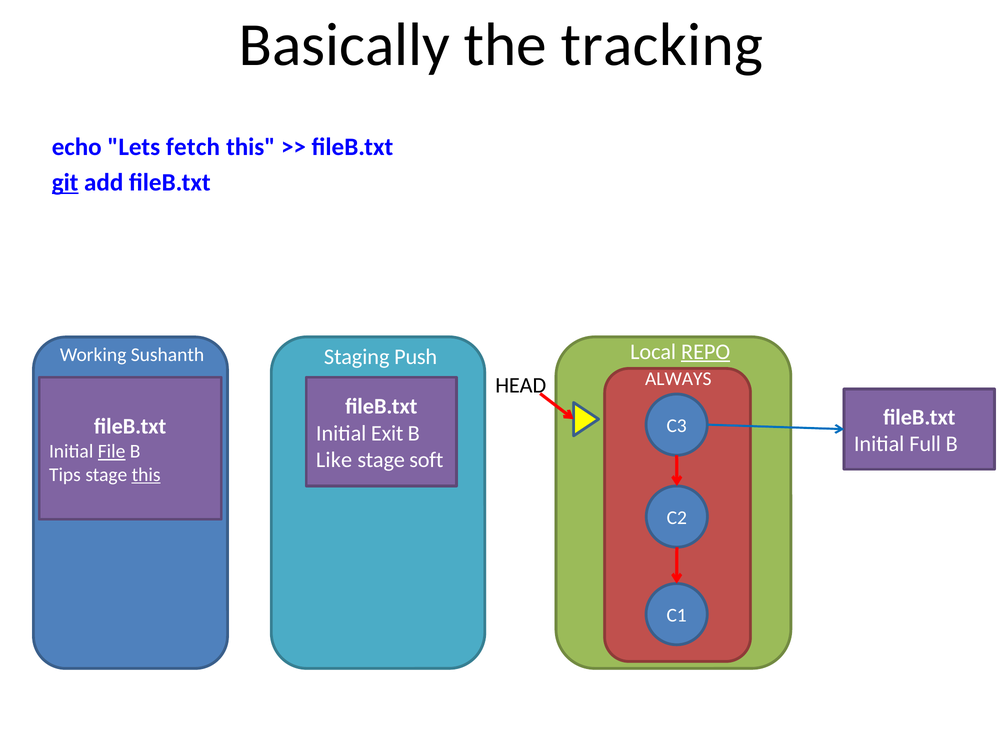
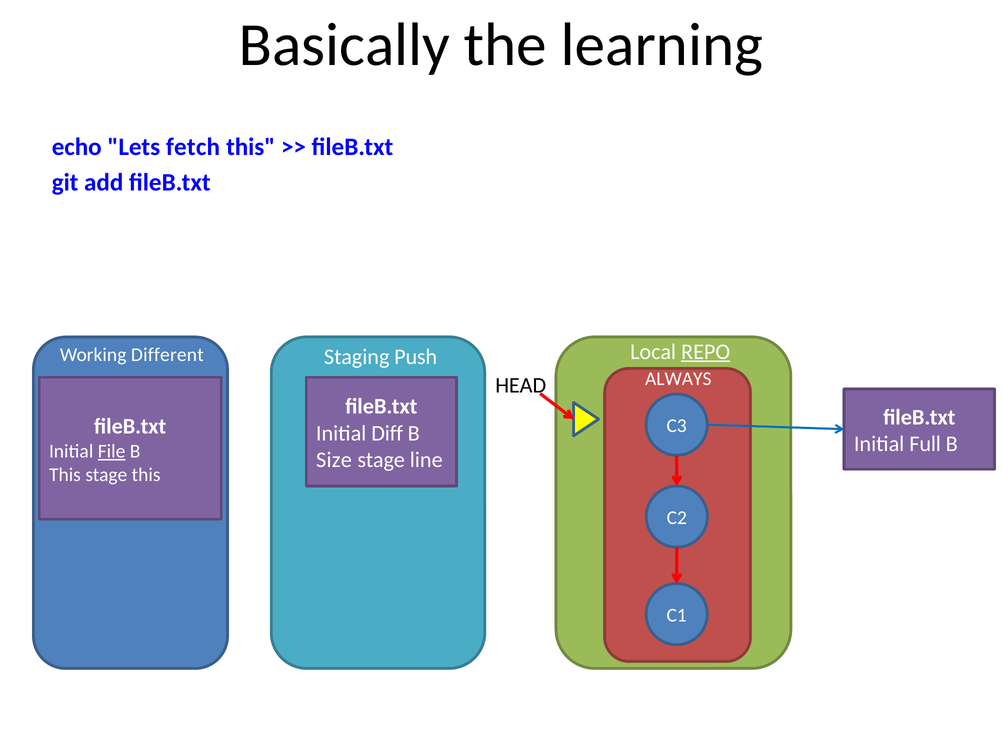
tracking: tracking -> learning
git underline: present -> none
Sushanth: Sushanth -> Different
Exit: Exit -> Diff
Like: Like -> Size
soft: soft -> line
Tips at (65, 475): Tips -> This
this at (146, 475) underline: present -> none
